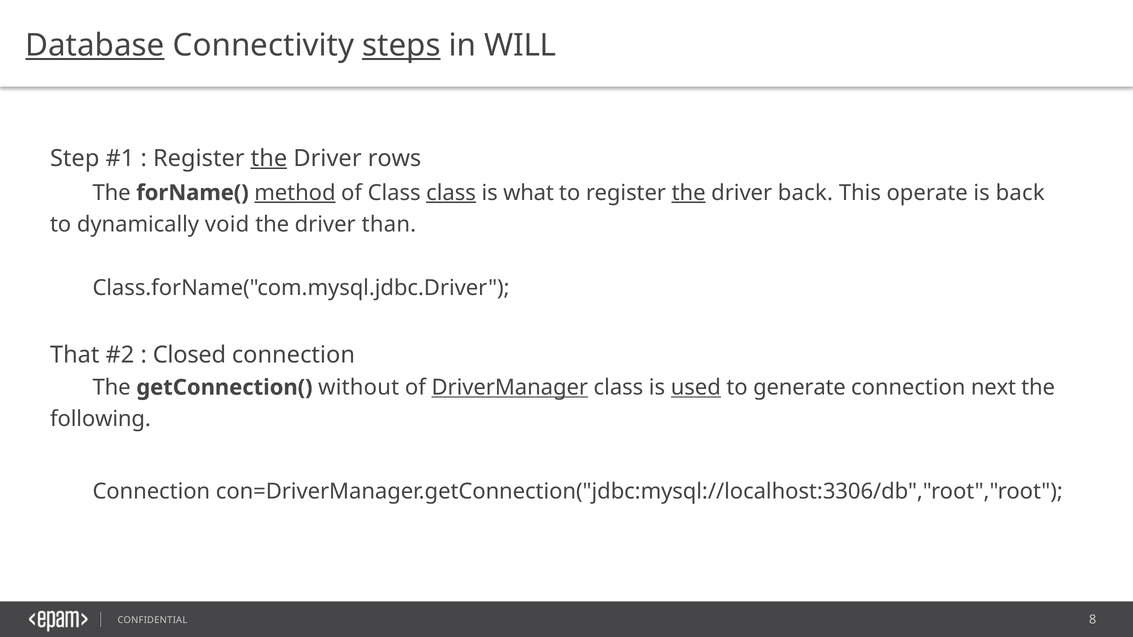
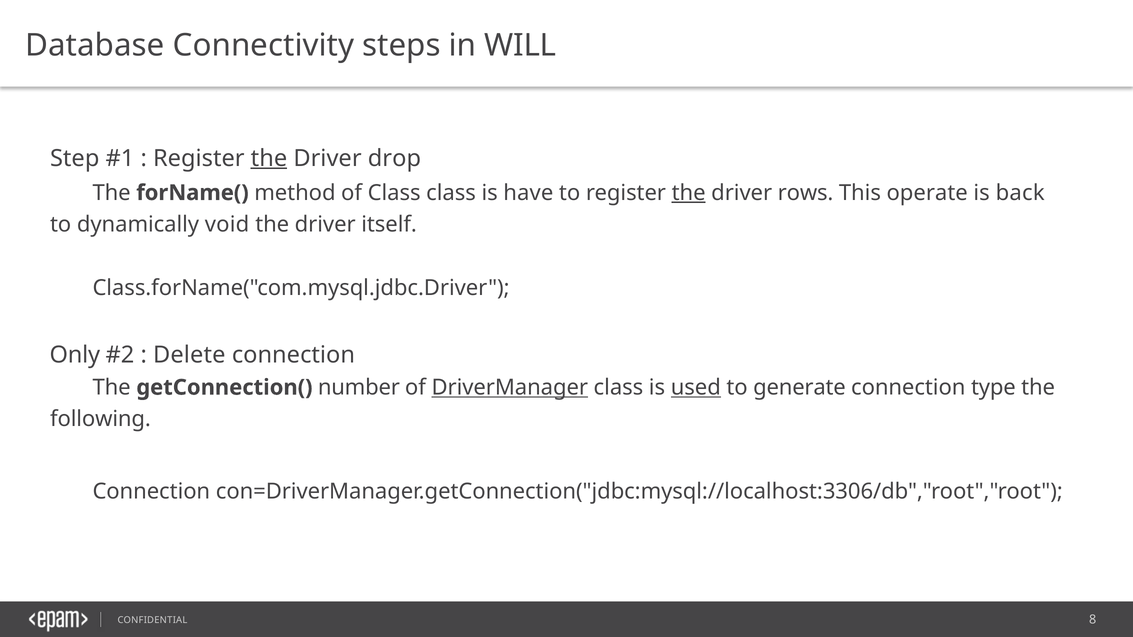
Database underline: present -> none
steps underline: present -> none
rows: rows -> drop
method underline: present -> none
class at (451, 193) underline: present -> none
what: what -> have
driver back: back -> rows
than: than -> itself
That: That -> Only
Closed: Closed -> Delete
without: without -> number
next: next -> type
